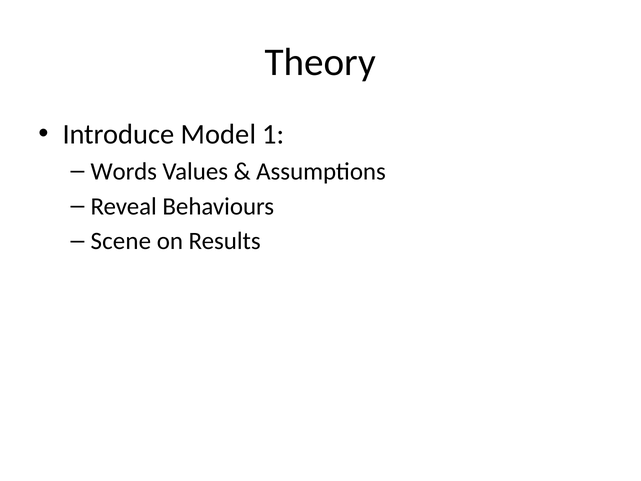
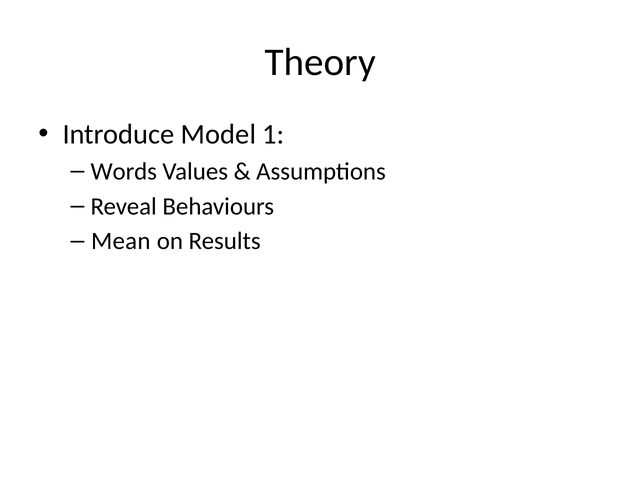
Scene: Scene -> Mean
